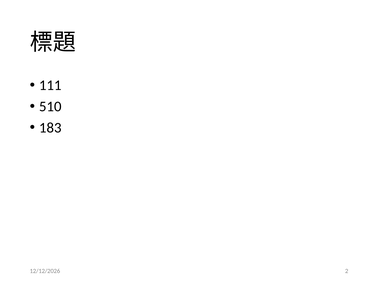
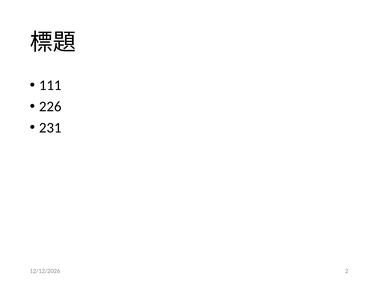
510: 510 -> 226
183: 183 -> 231
